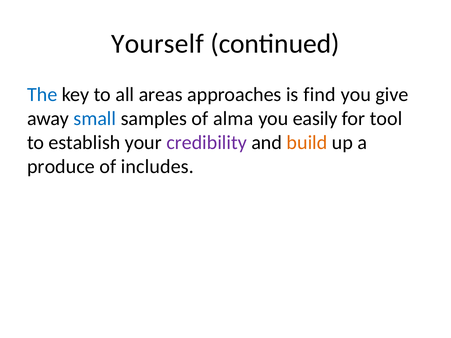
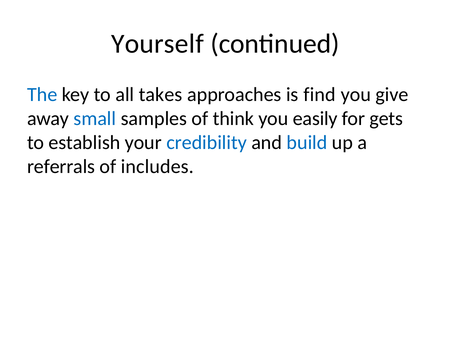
areas: areas -> takes
alma: alma -> think
tool: tool -> gets
credibility colour: purple -> blue
build colour: orange -> blue
produce: produce -> referrals
